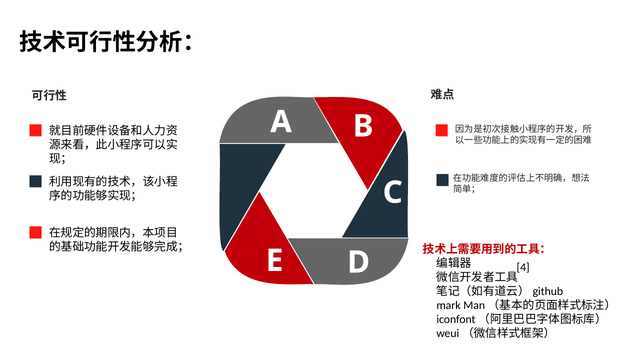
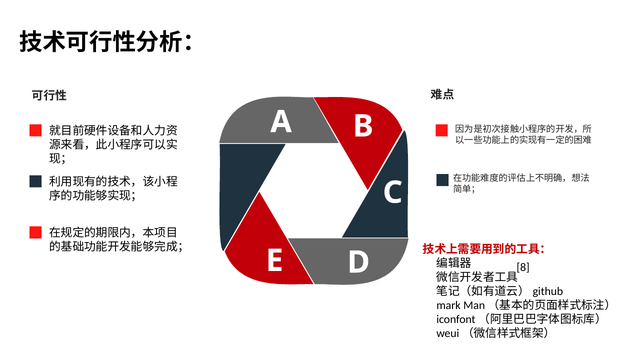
4: 4 -> 8
